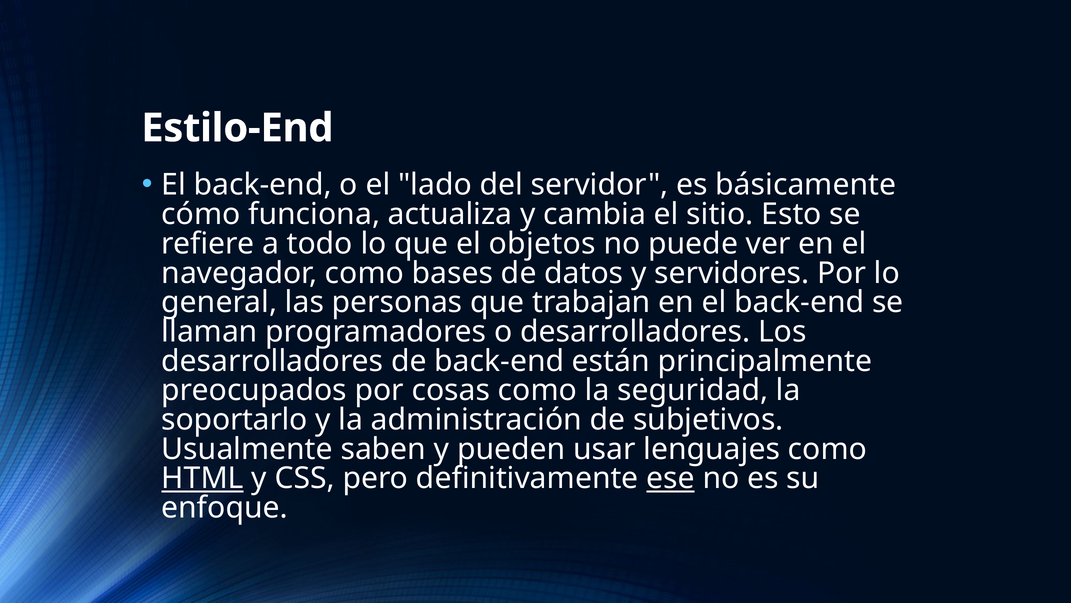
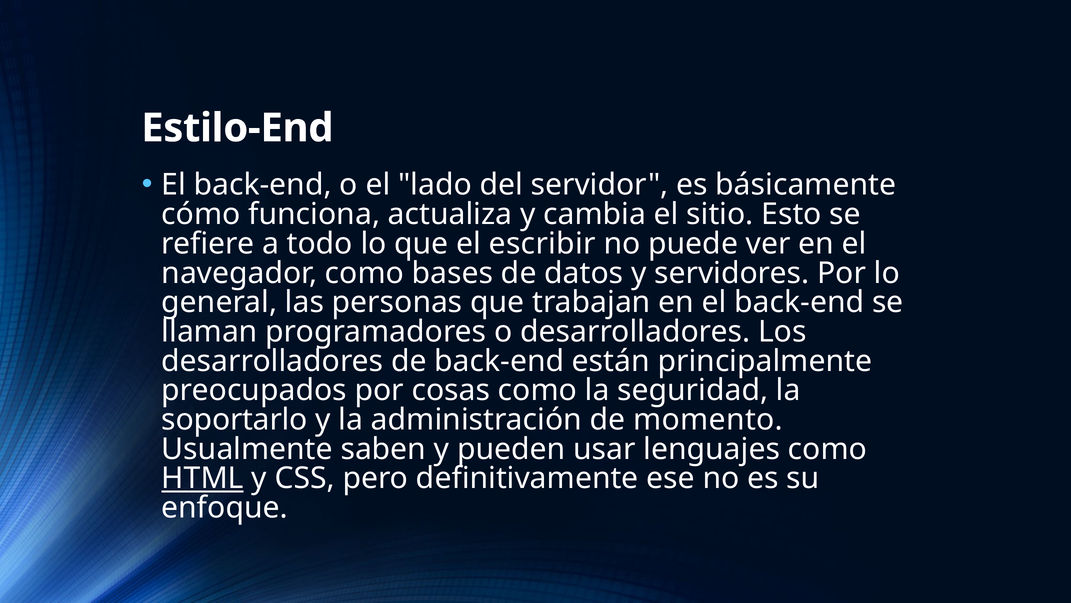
objetos: objetos -> escribir
subjetivos: subjetivos -> momento
ese underline: present -> none
